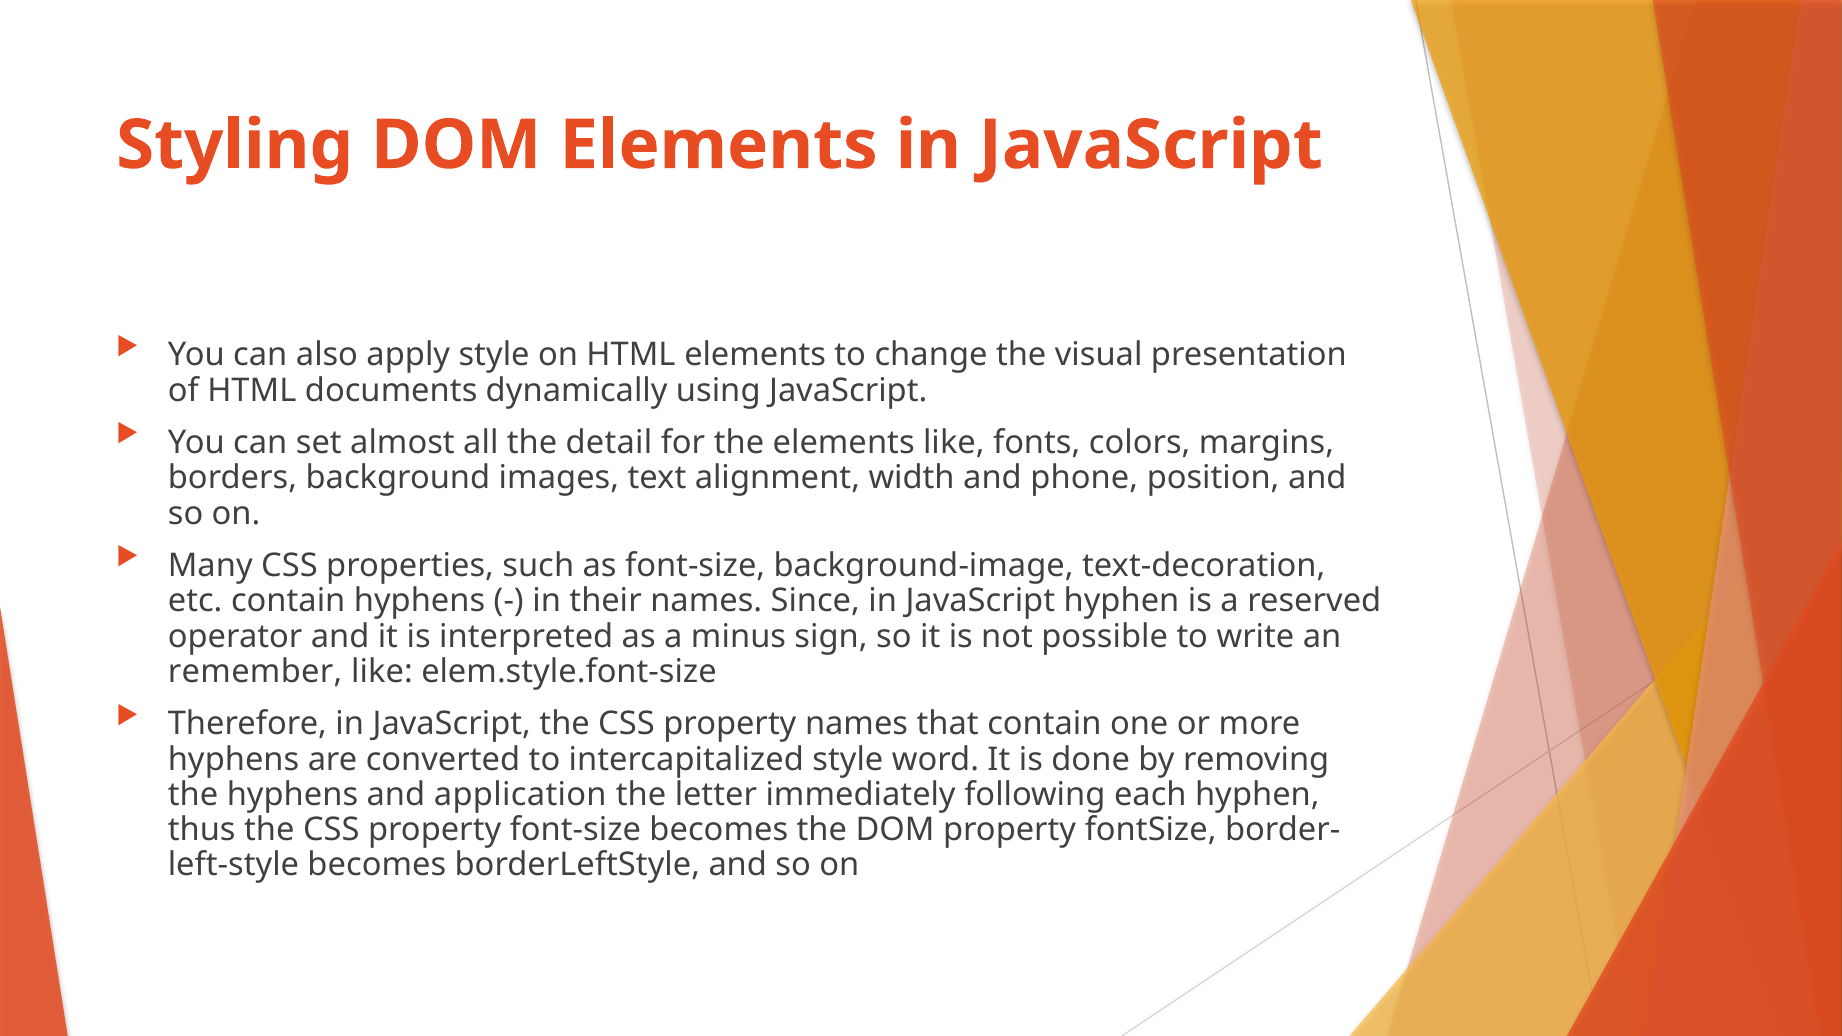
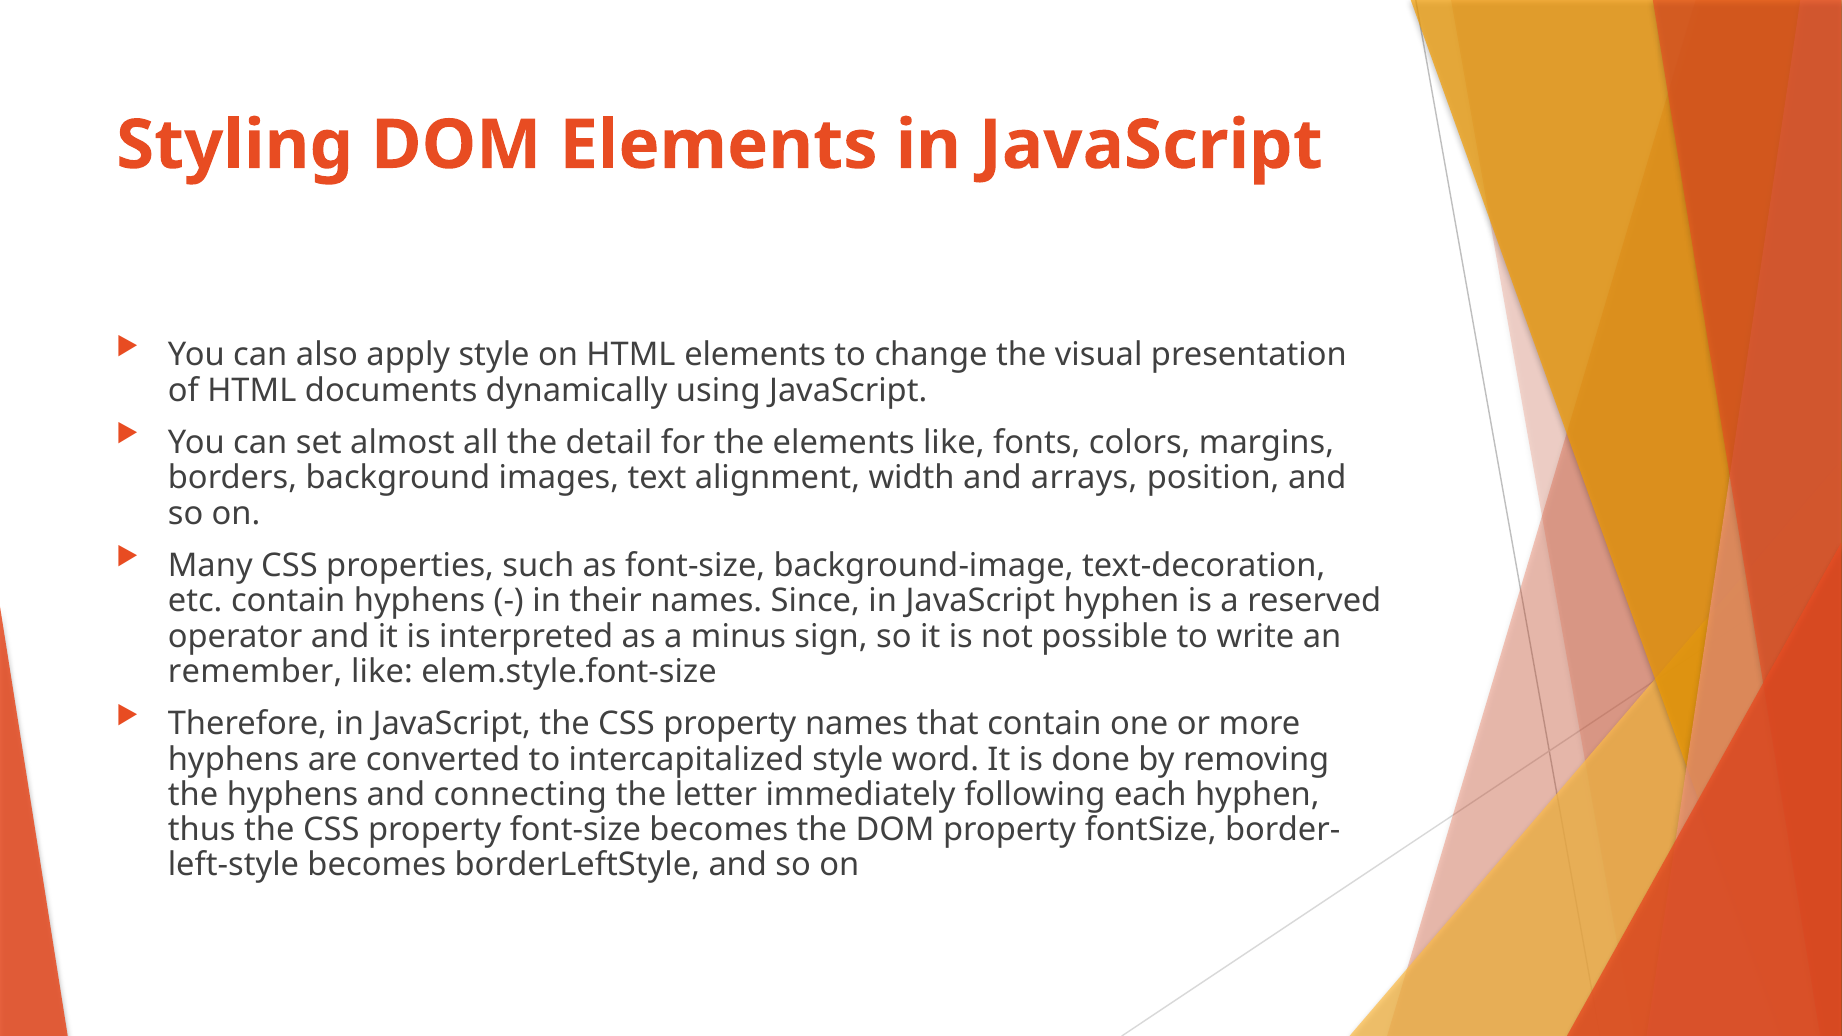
phone: phone -> arrays
application: application -> connecting
